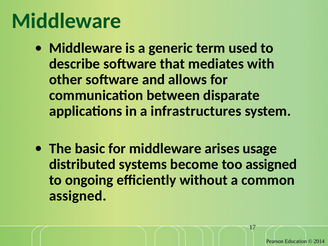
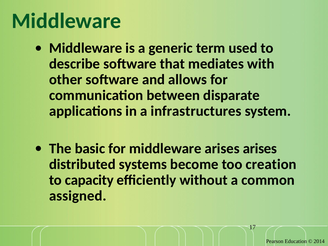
arises usage: usage -> arises
too assigned: assigned -> creation
ongoing: ongoing -> capacity
